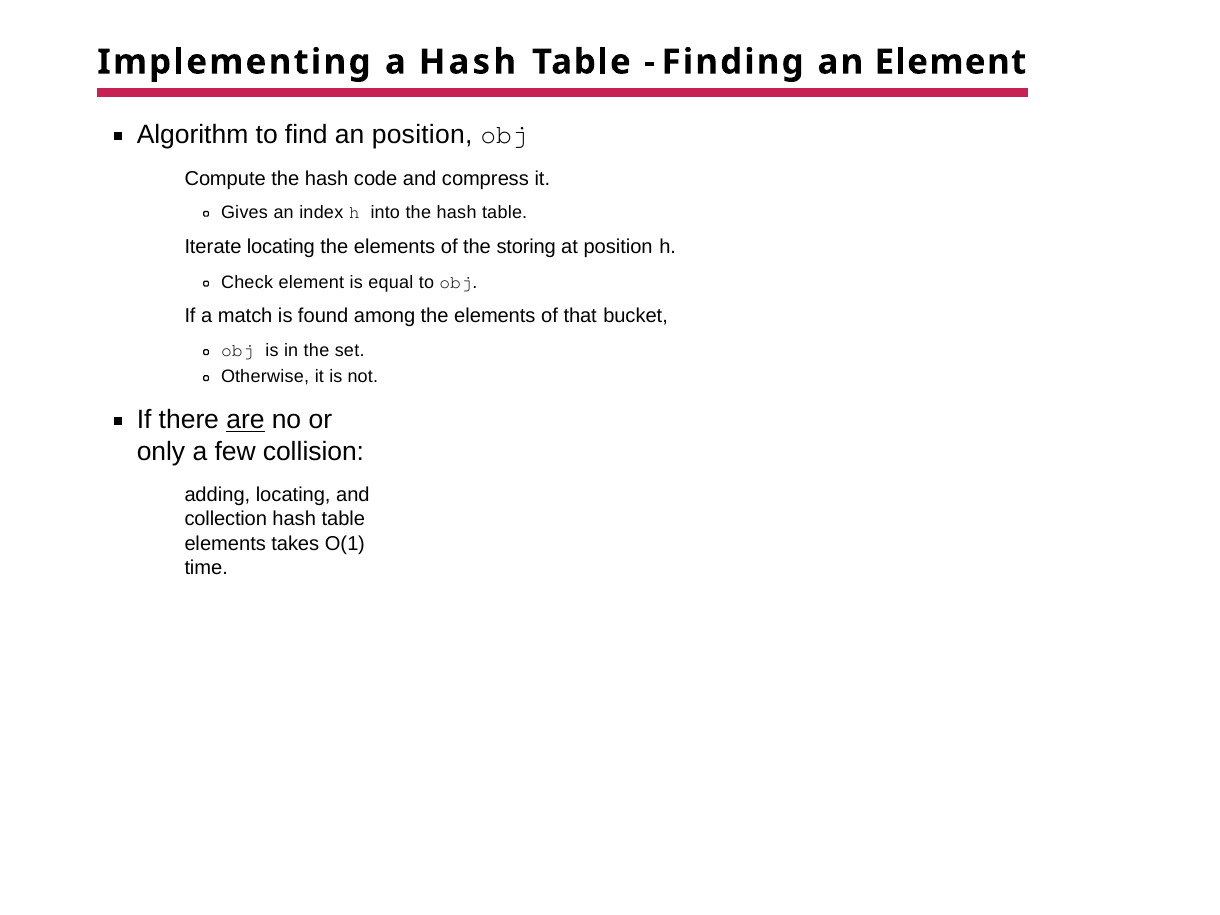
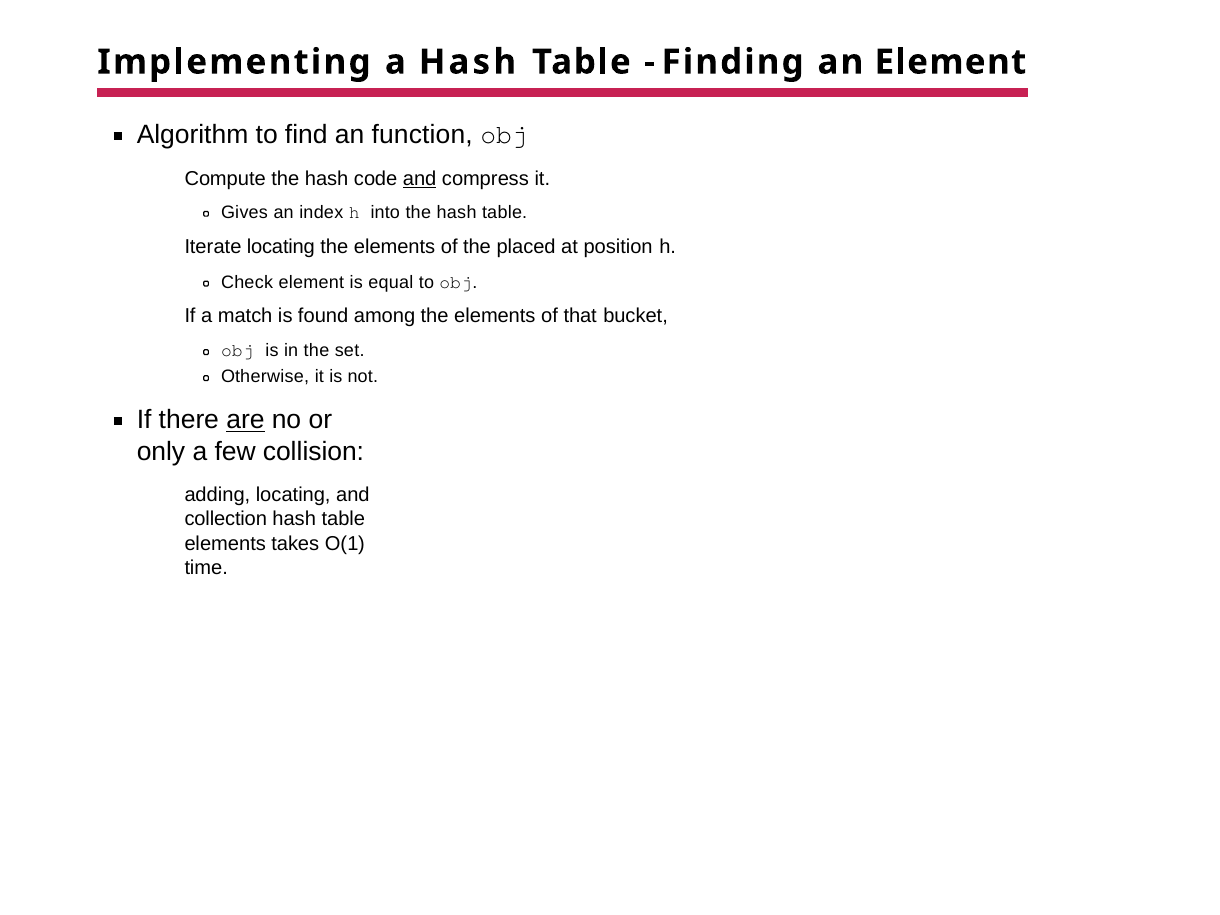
an position: position -> function
and at (420, 179) underline: none -> present
storing: storing -> placed
